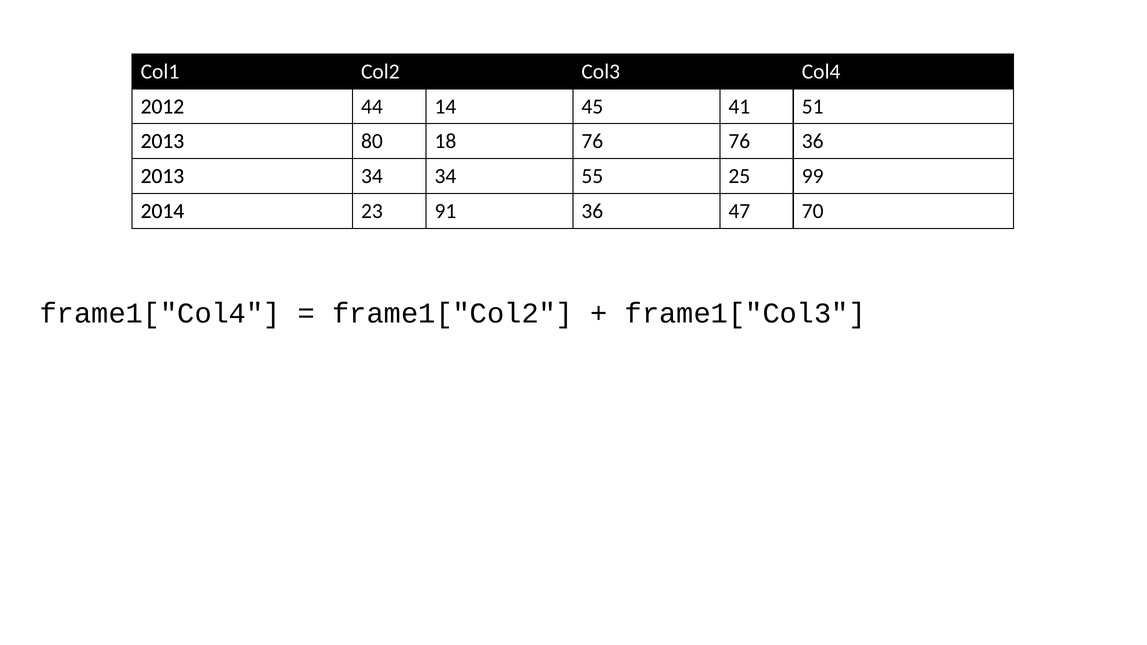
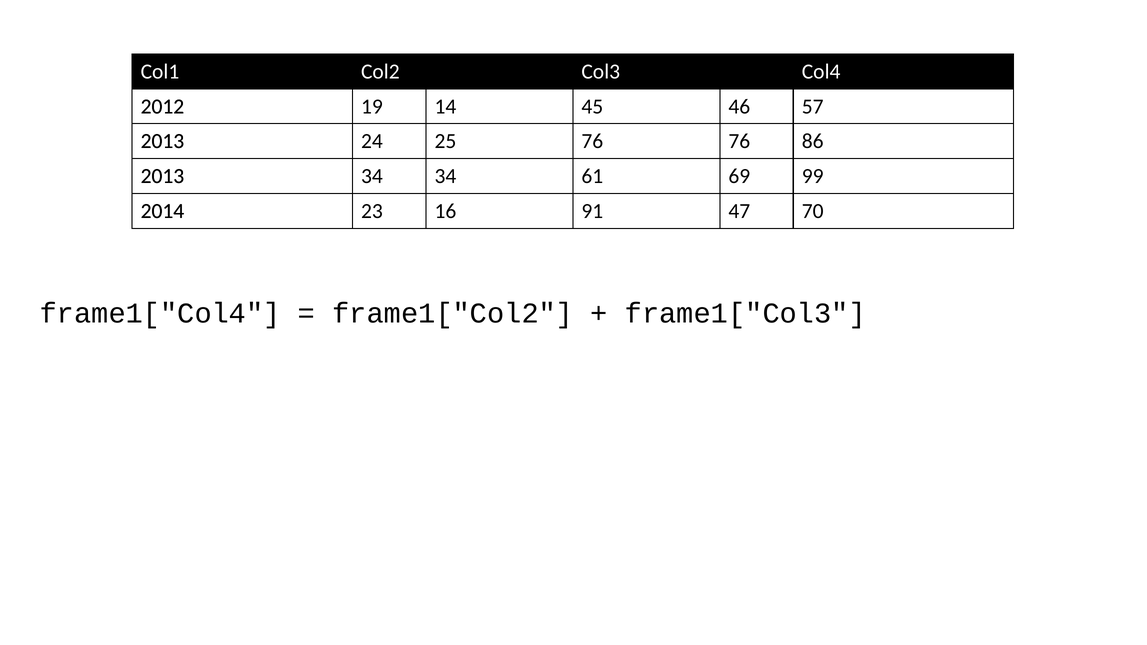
44: 44 -> 19
41: 41 -> 46
51: 51 -> 57
80: 80 -> 24
18: 18 -> 25
76 36: 36 -> 86
55: 55 -> 61
25: 25 -> 69
91: 91 -> 16
23 36: 36 -> 91
